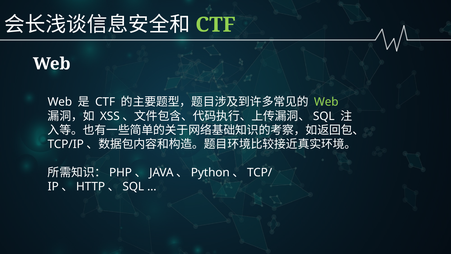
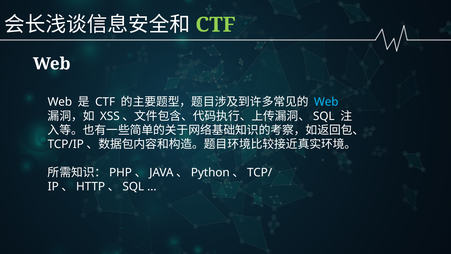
Web at (326, 102) colour: light green -> light blue
